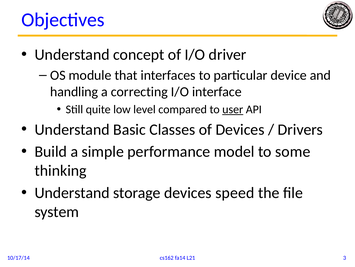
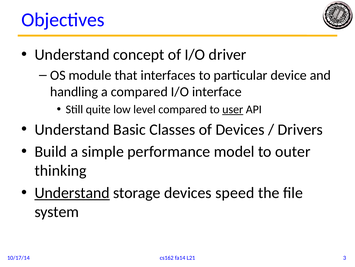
a correcting: correcting -> compared
some: some -> outer
Understand at (72, 192) underline: none -> present
